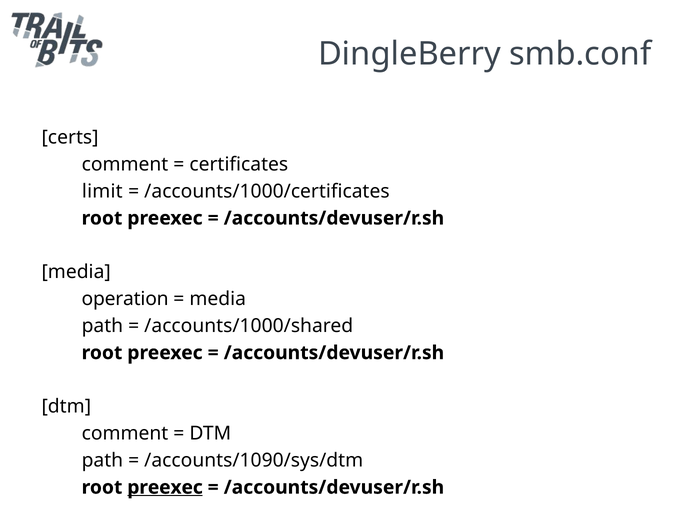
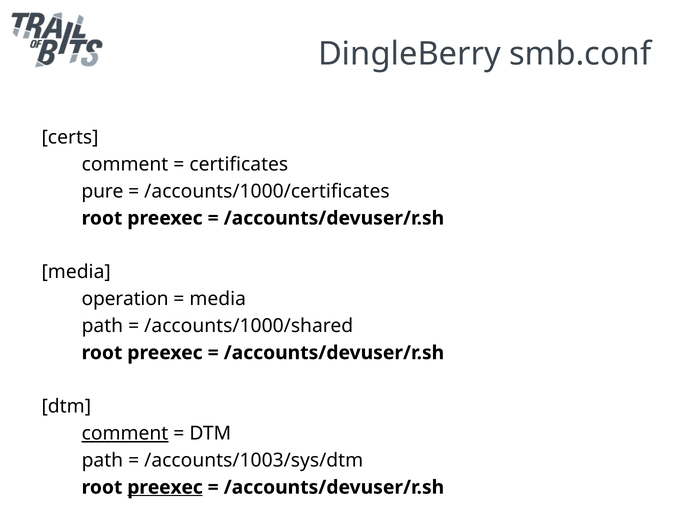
limit: limit -> pure
comment at (125, 434) underline: none -> present
/accounts/1090/sys/dtm: /accounts/1090/sys/dtm -> /accounts/1003/sys/dtm
